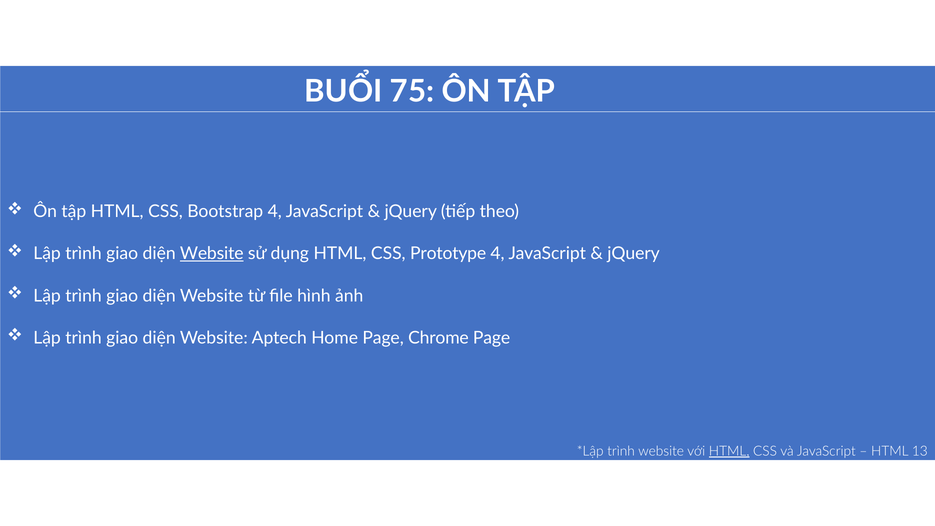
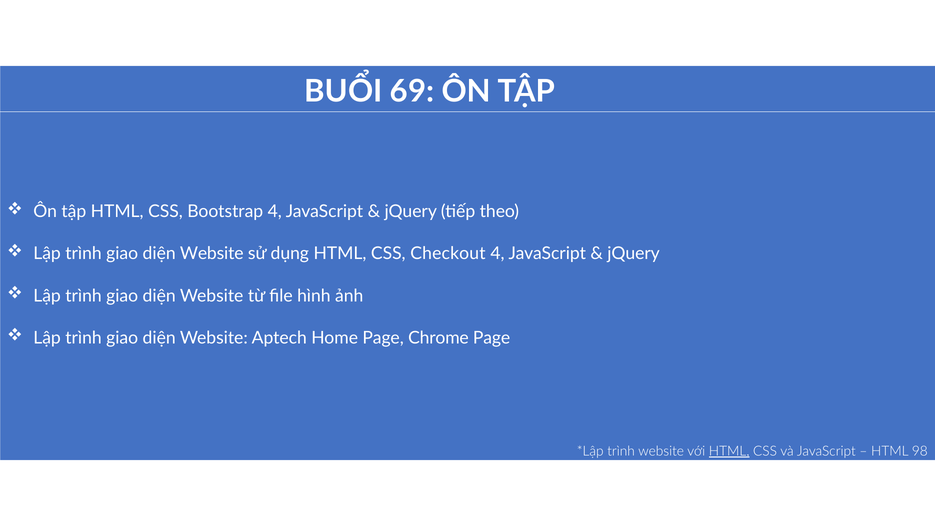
75: 75 -> 69
Website at (212, 254) underline: present -> none
Prototype: Prototype -> Checkout
13: 13 -> 98
